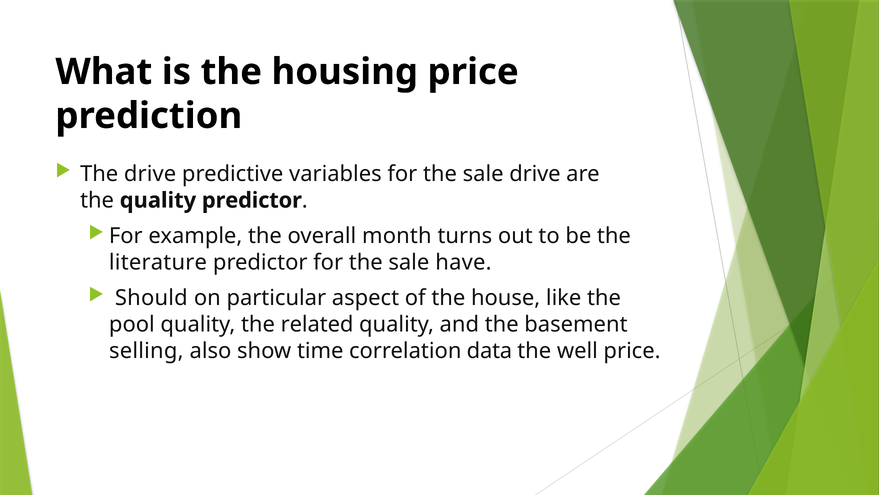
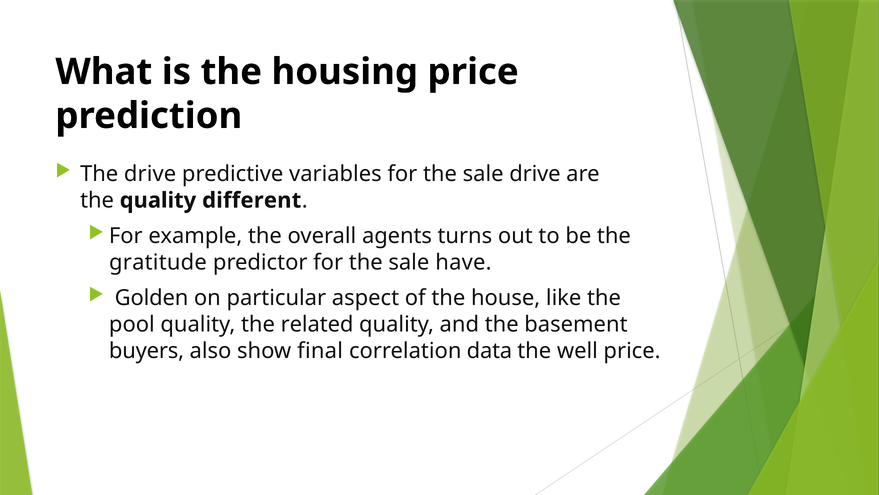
quality predictor: predictor -> different
month: month -> agents
literature: literature -> gratitude
Should: Should -> Golden
selling: selling -> buyers
time: time -> final
